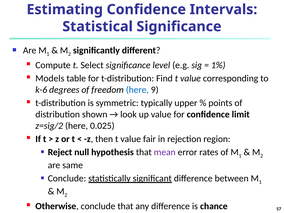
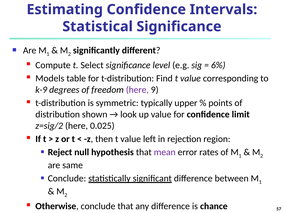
1%: 1% -> 6%
k-6: k-6 -> k-9
here at (137, 90) colour: blue -> purple
fair: fair -> left
